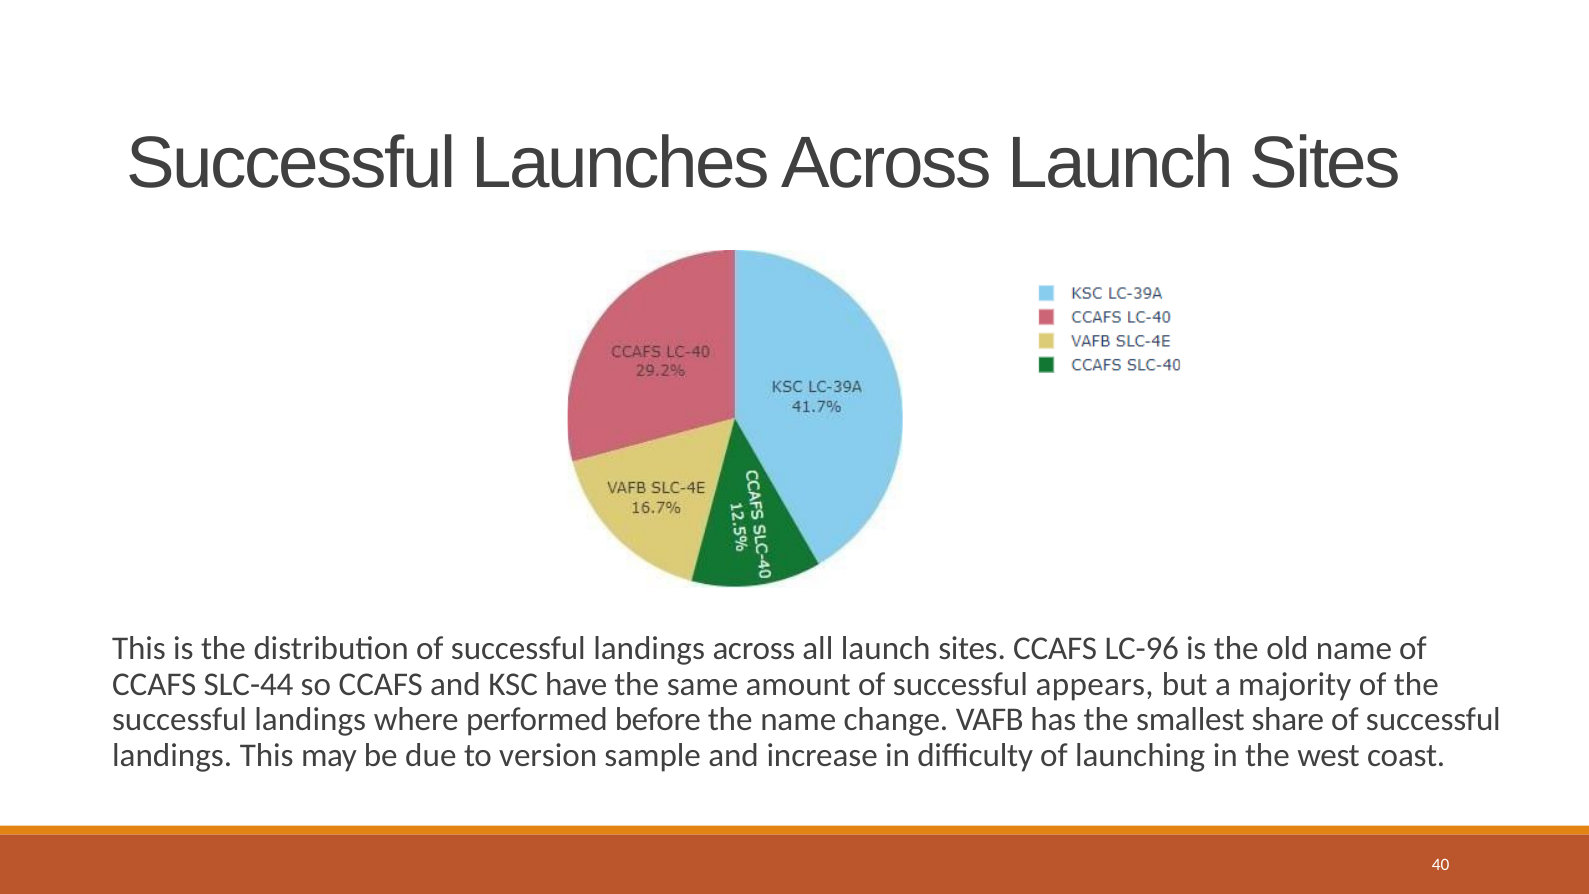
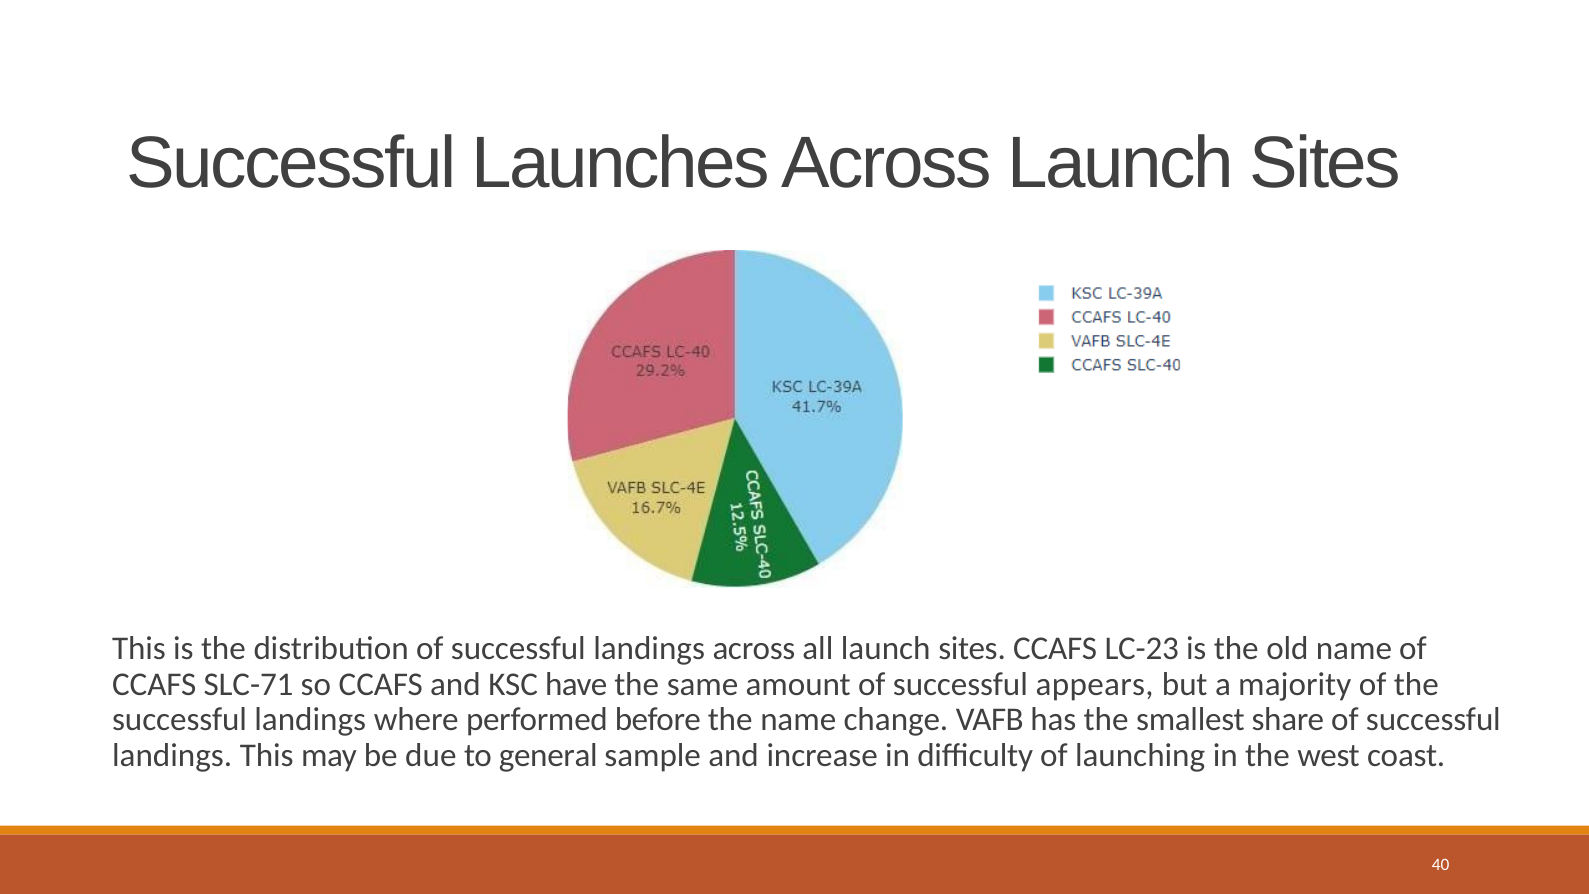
LC-96: LC-96 -> LC-23
SLC-44: SLC-44 -> SLC-71
version: version -> general
